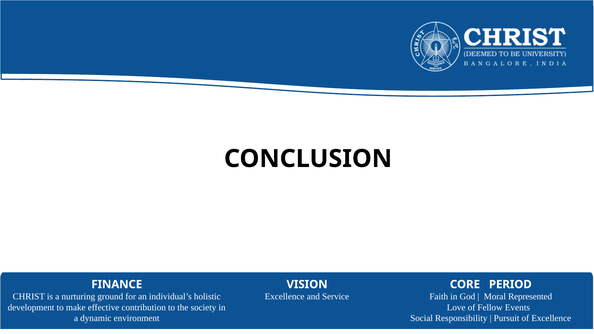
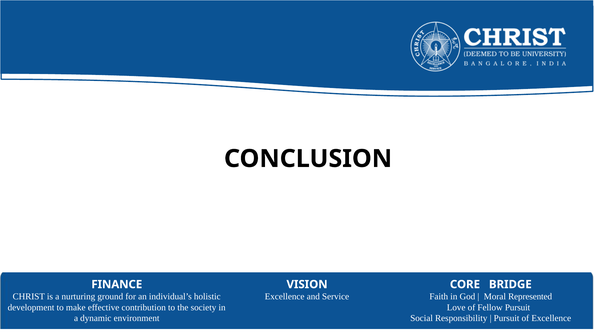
PERIOD: PERIOD -> BRIDGE
Fellow Events: Events -> Pursuit
